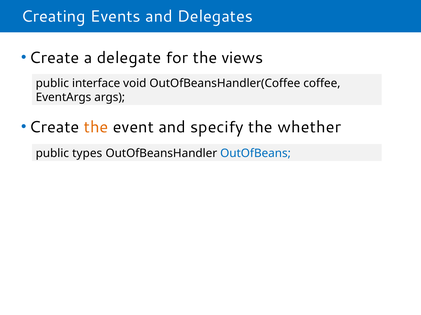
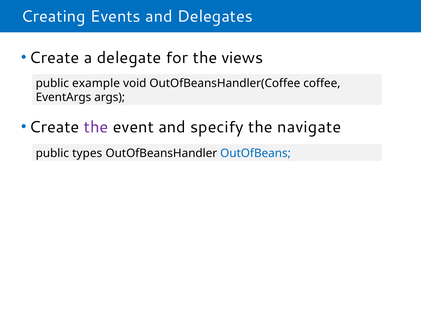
interface: interface -> example
the at (96, 127) colour: orange -> purple
whether: whether -> navigate
